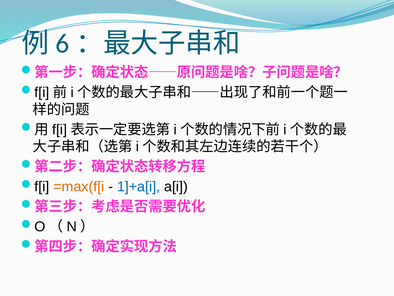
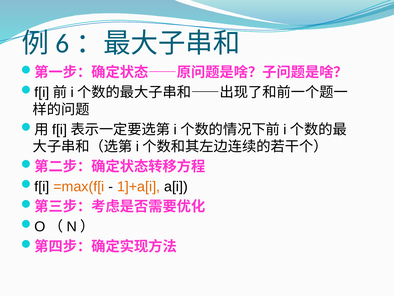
1]+a[i colour: blue -> orange
